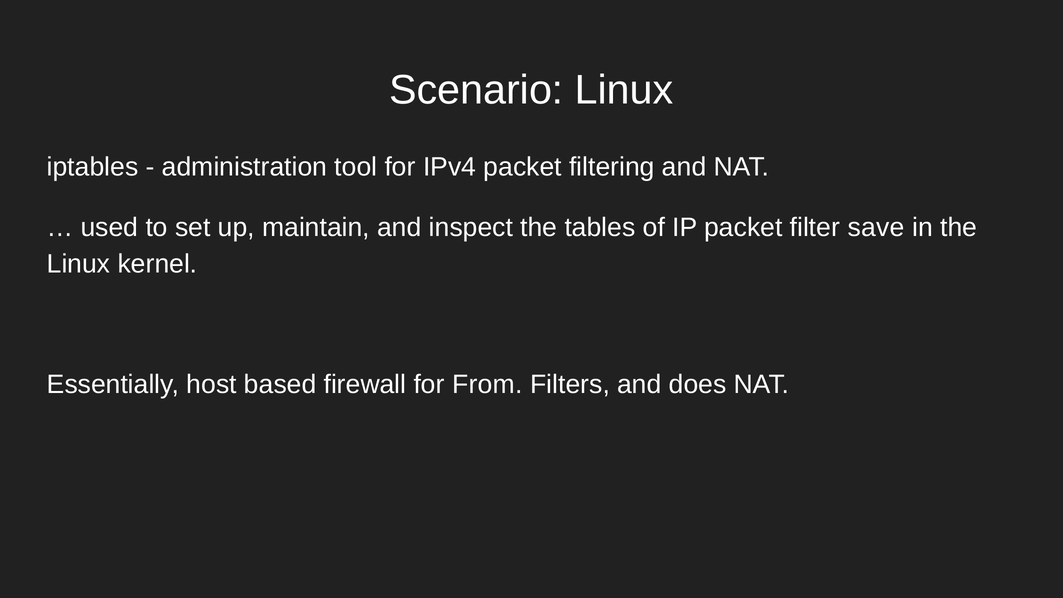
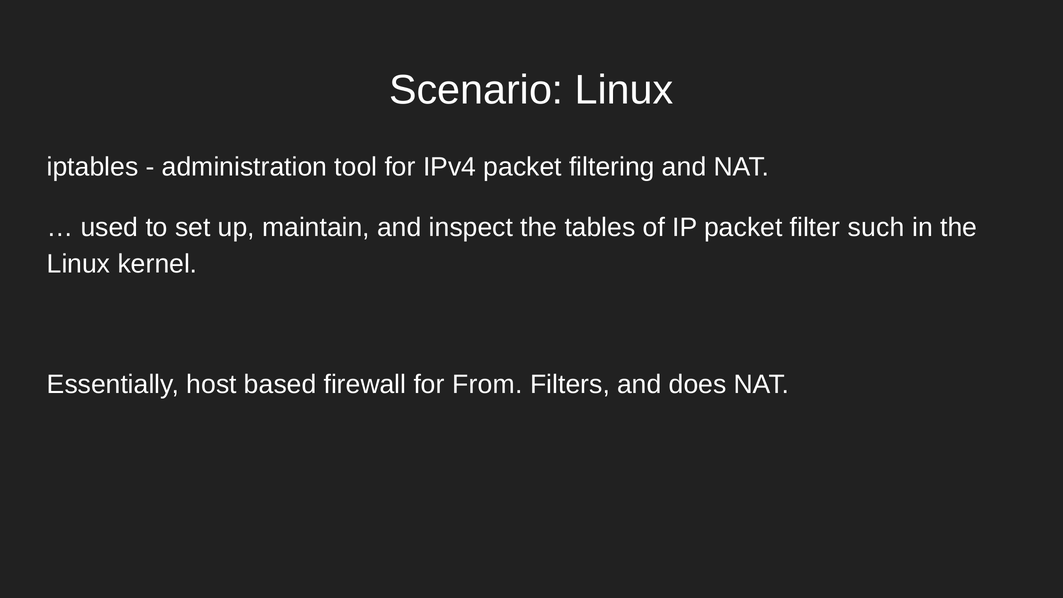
save: save -> such
